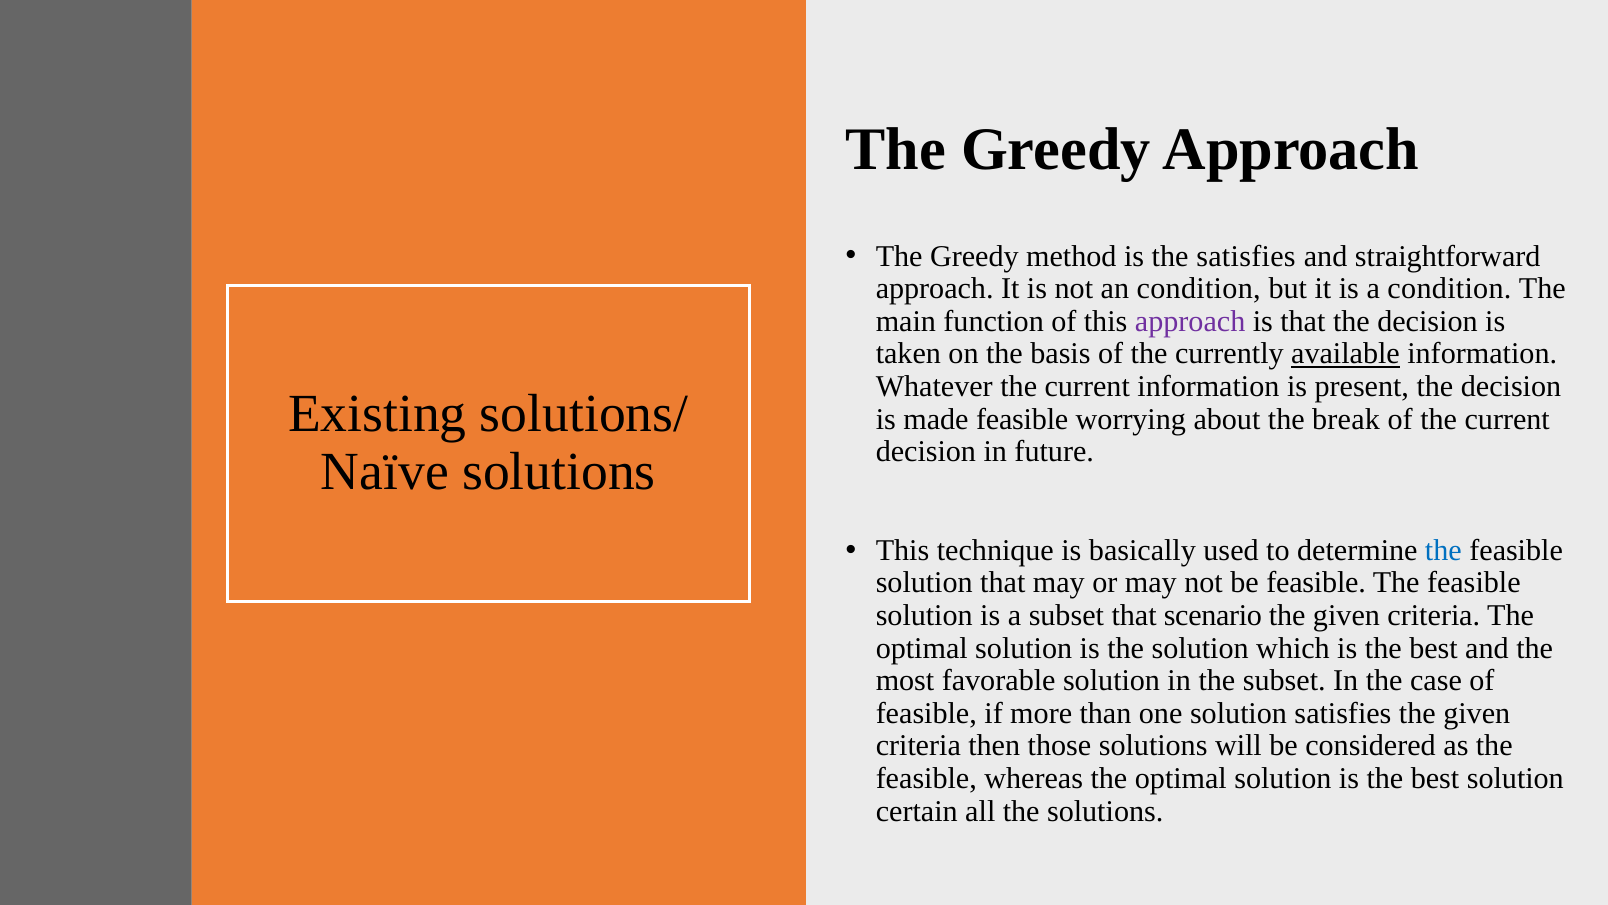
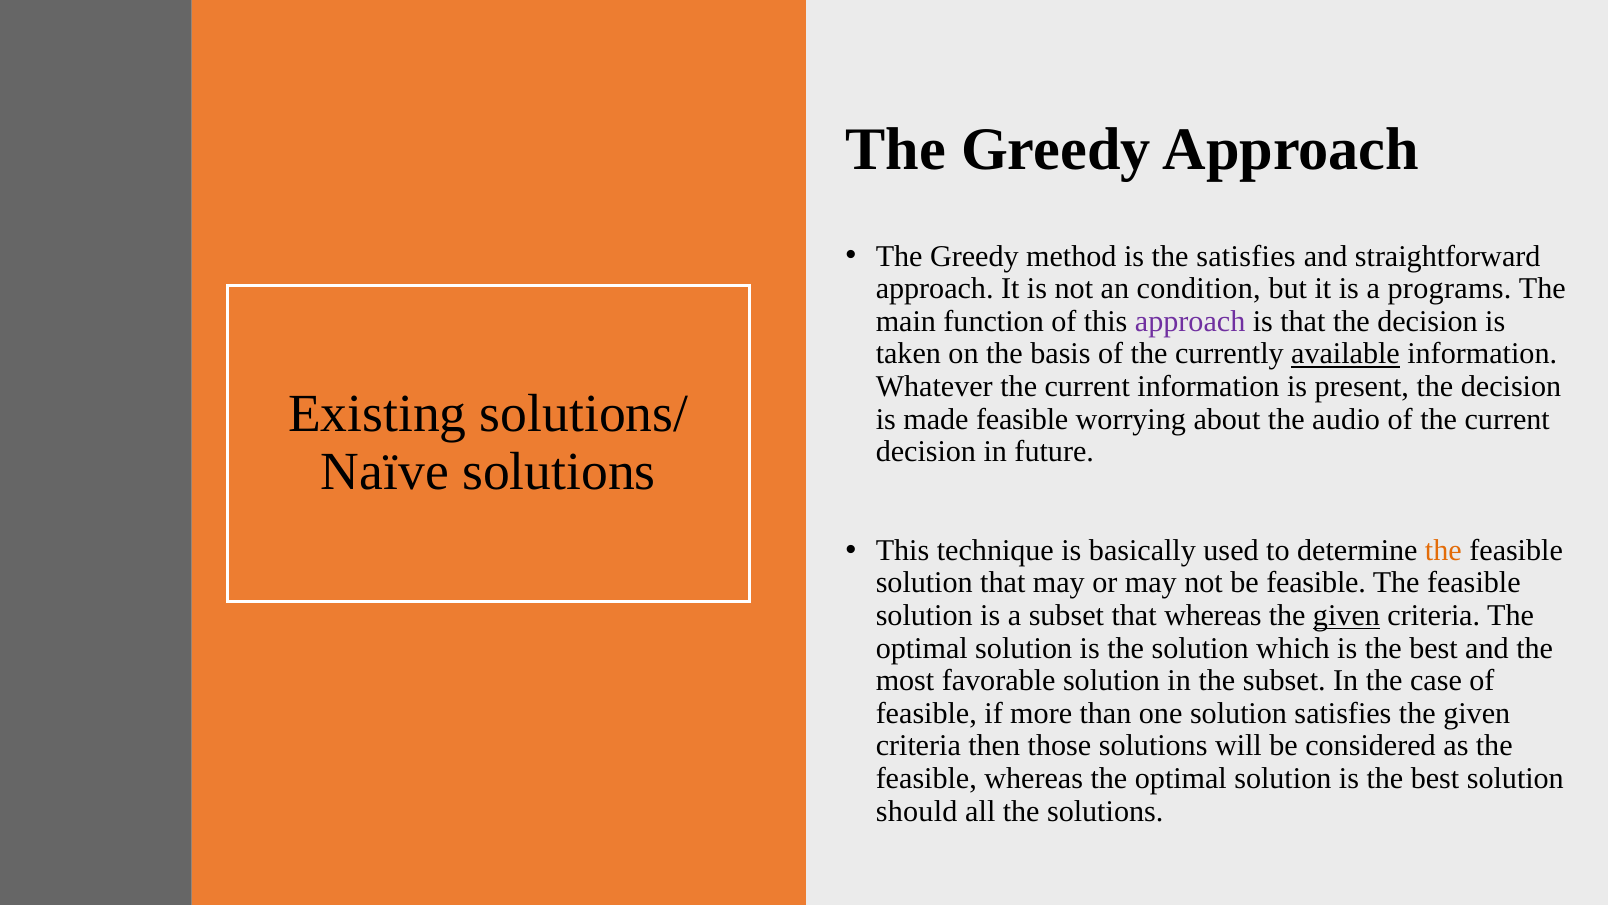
a condition: condition -> programs
break: break -> audio
the at (1443, 550) colour: blue -> orange
that scenario: scenario -> whereas
given at (1346, 615) underline: none -> present
certain: certain -> should
